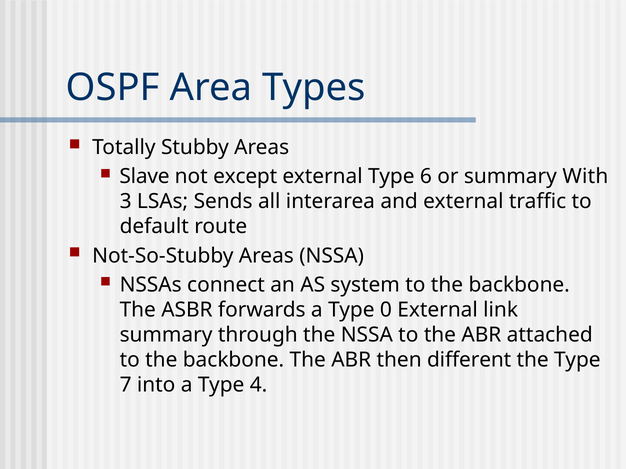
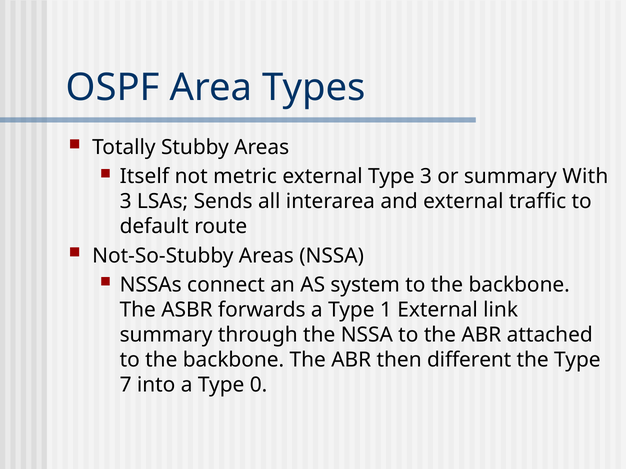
Slave: Slave -> Itself
except: except -> metric
Type 6: 6 -> 3
0: 0 -> 1
4: 4 -> 0
